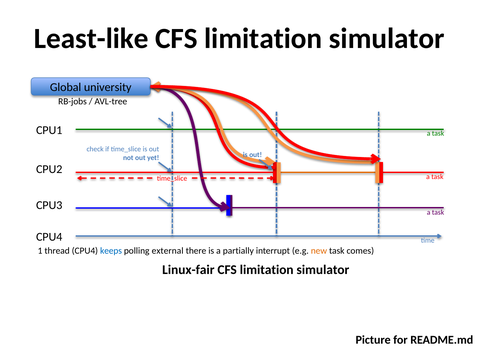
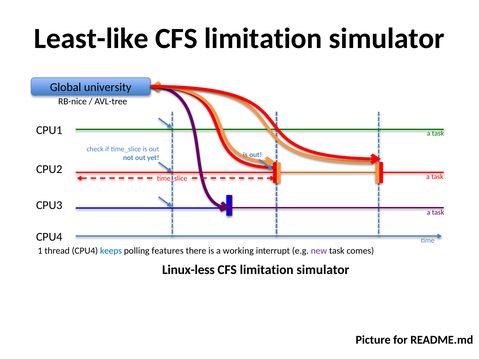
RB-jobs: RB-jobs -> RB-nice
external: external -> features
partially: partially -> working
new colour: orange -> purple
Linux-fair: Linux-fair -> Linux-less
